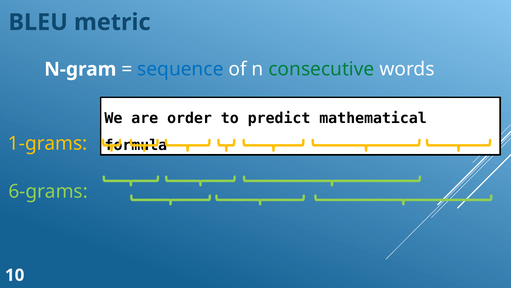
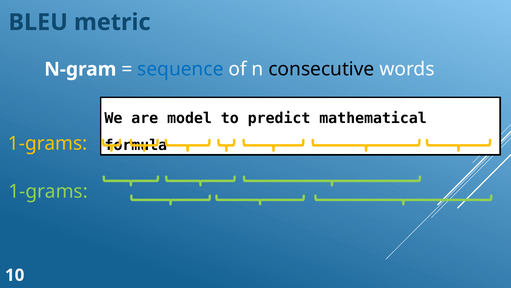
consecutive colour: green -> black
order: order -> model
6-grams at (48, 191): 6-grams -> 1-grams
